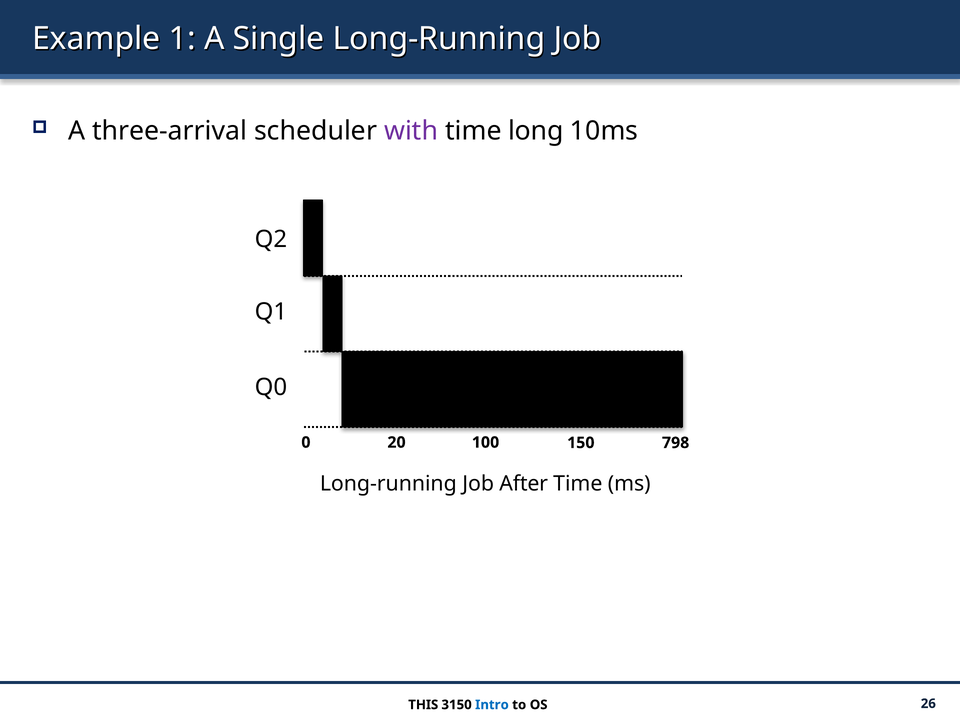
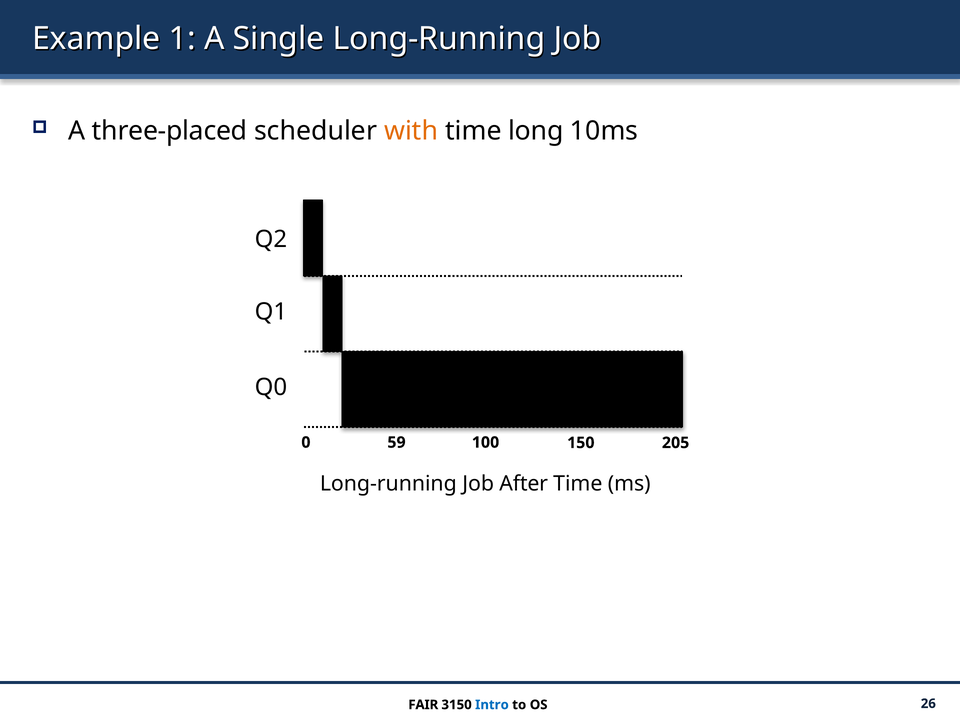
three-arrival: three-arrival -> three-placed
with colour: purple -> orange
20: 20 -> 59
798: 798 -> 205
THIS: THIS -> FAIR
